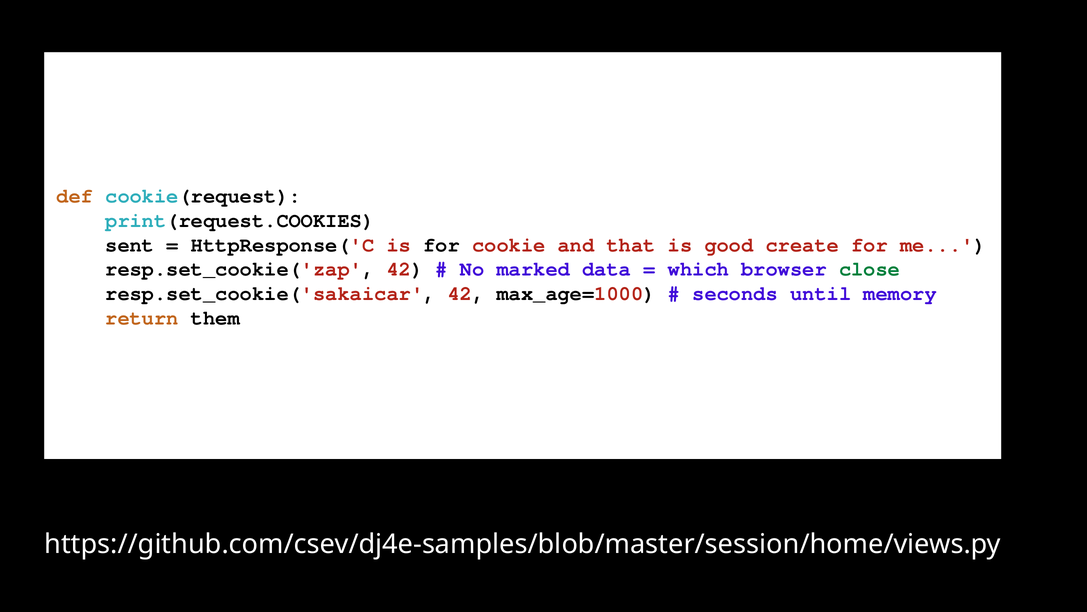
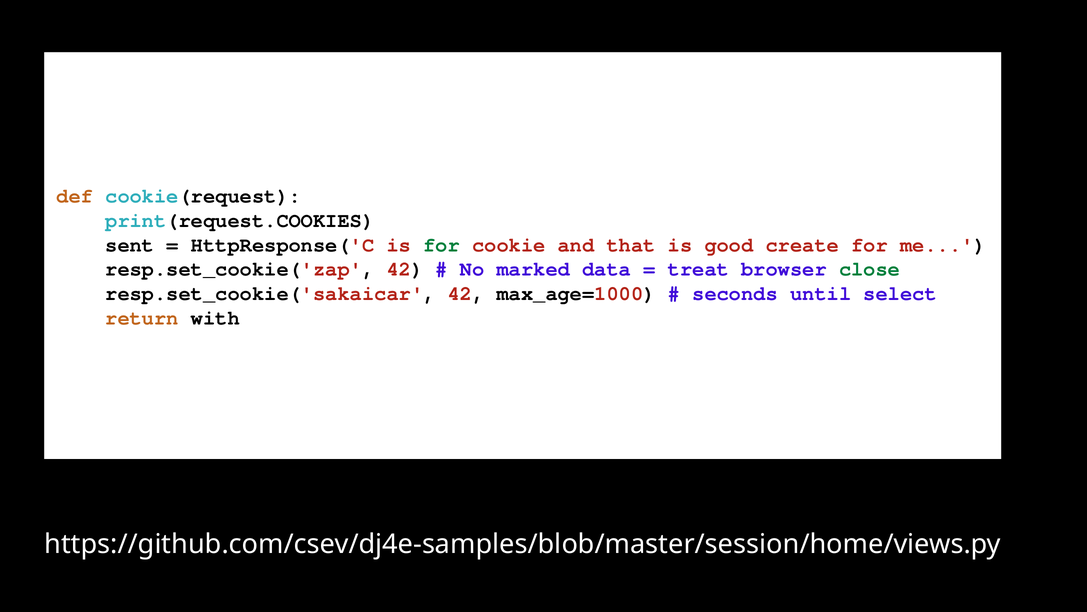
for at (442, 245) colour: black -> green
which: which -> treat
memory: memory -> select
them: them -> with
